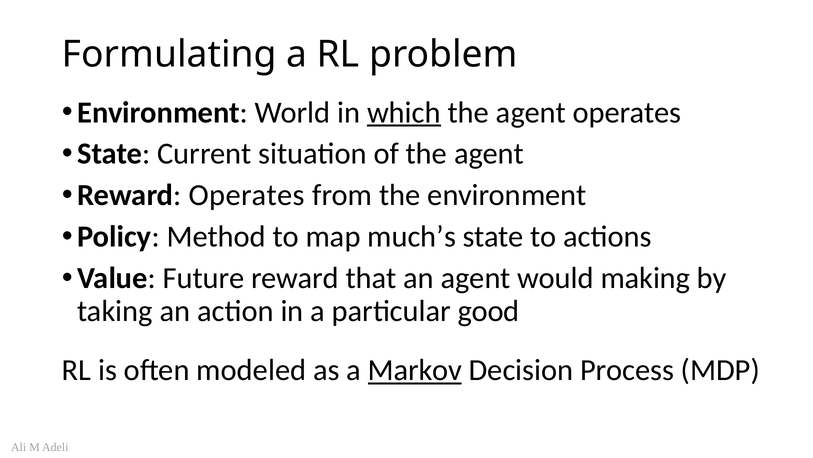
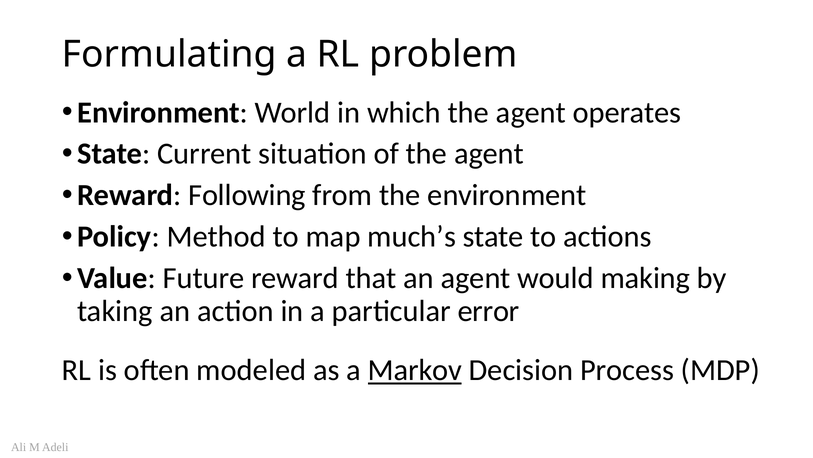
which underline: present -> none
Reward Operates: Operates -> Following
good: good -> error
